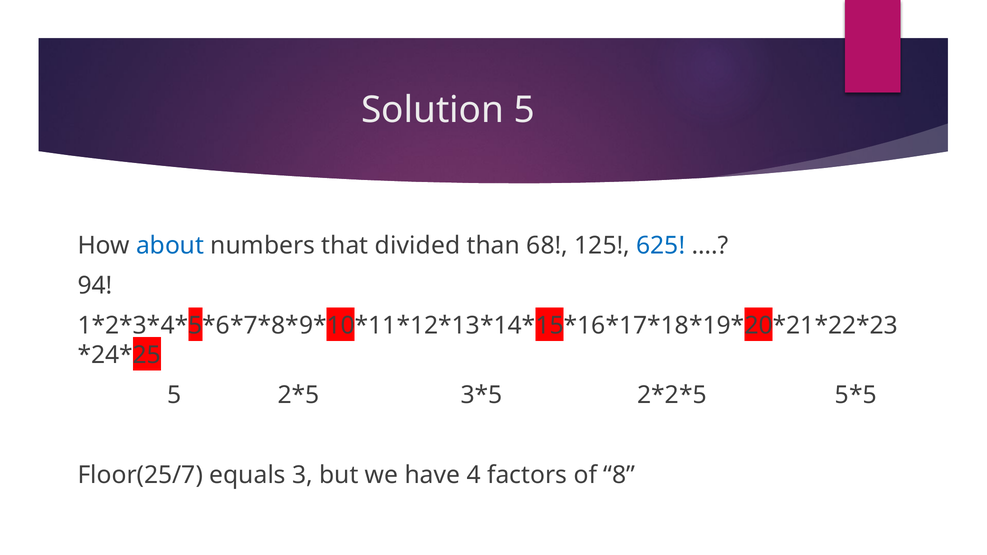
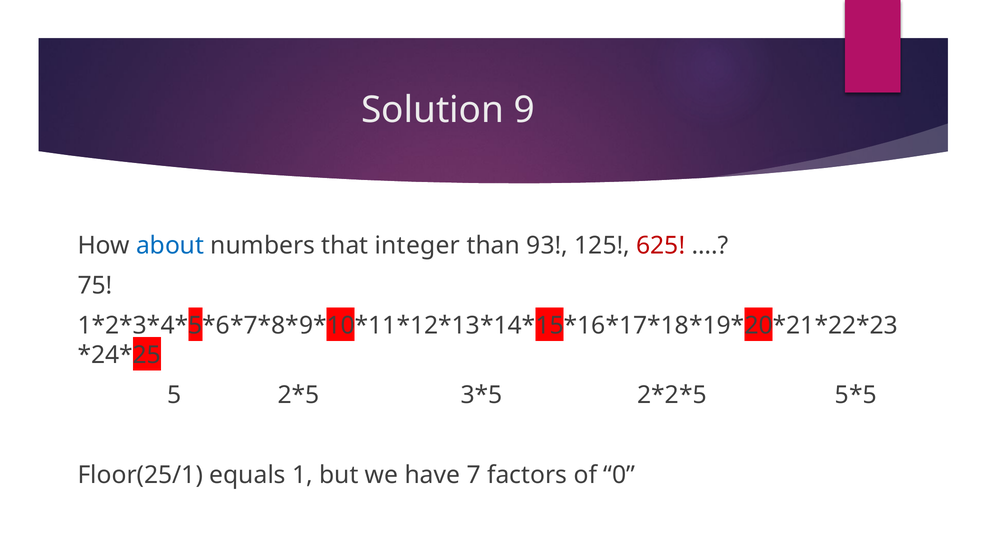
Solution 5: 5 -> 9
divided: divided -> integer
68: 68 -> 93
625 colour: blue -> red
94: 94 -> 75
Floor(25/7: Floor(25/7 -> Floor(25/1
3: 3 -> 1
4: 4 -> 7
8: 8 -> 0
